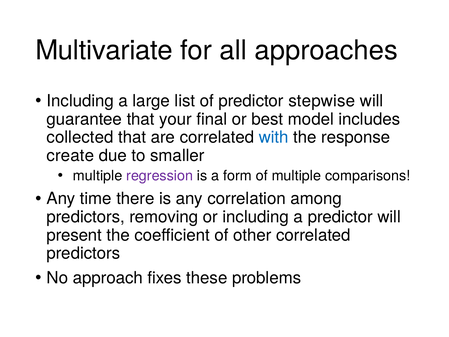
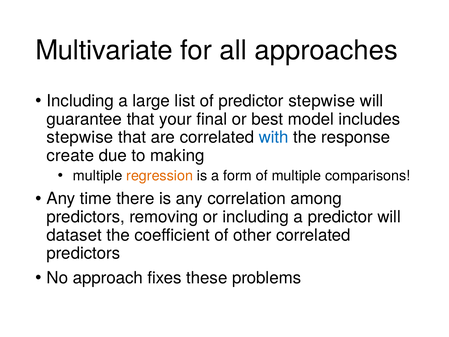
collected at (80, 137): collected -> stepwise
smaller: smaller -> making
regression colour: purple -> orange
present: present -> dataset
